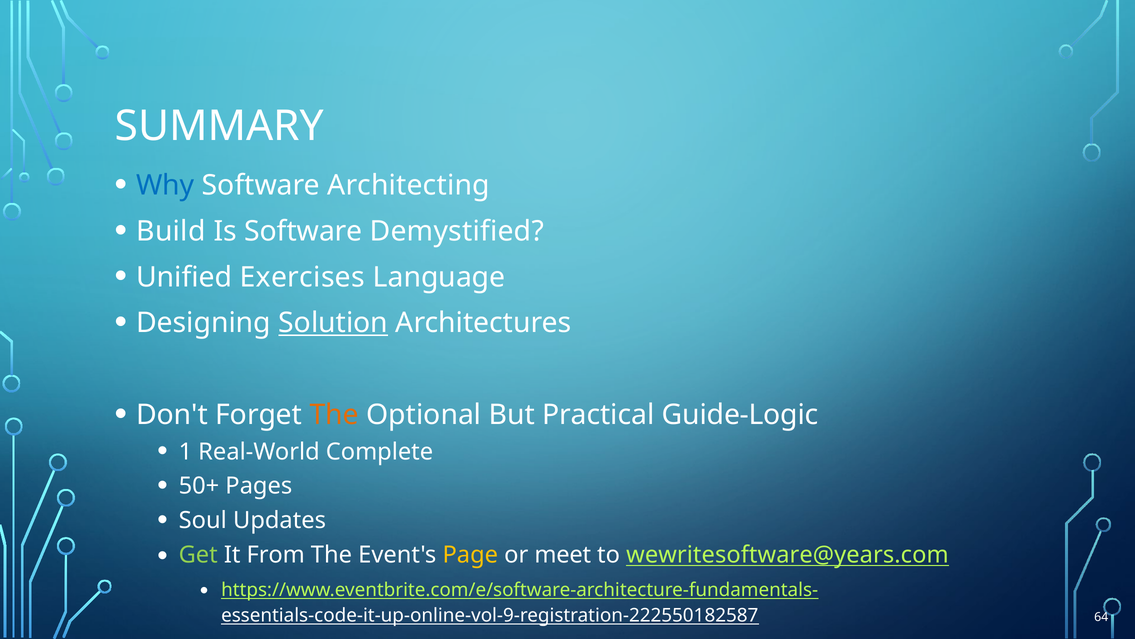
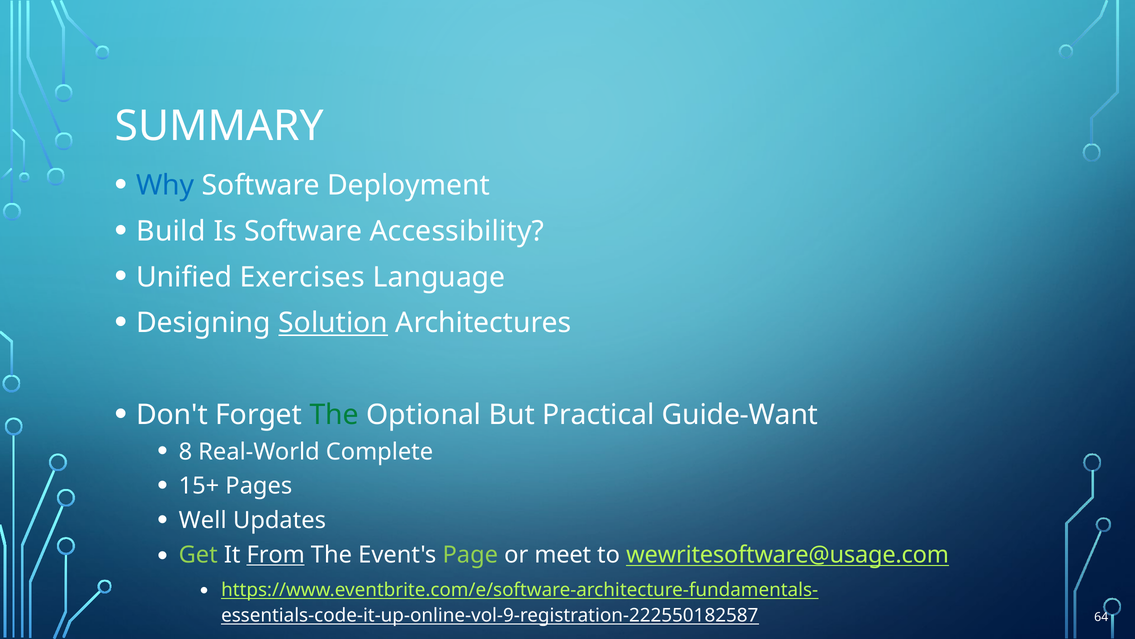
Architecting: Architecting -> Deployment
Demystified: Demystified -> Accessibility
The at (334, 415) colour: orange -> green
Guide-Logic: Guide-Logic -> Guide-Want
1: 1 -> 8
50+: 50+ -> 15+
Soul: Soul -> Well
From underline: none -> present
Page colour: yellow -> light green
wewritesoftware@years.com: wewritesoftware@years.com -> wewritesoftware@usage.com
